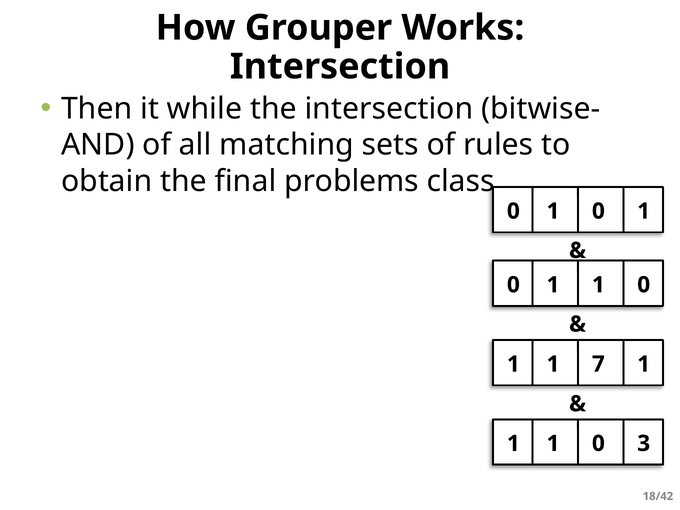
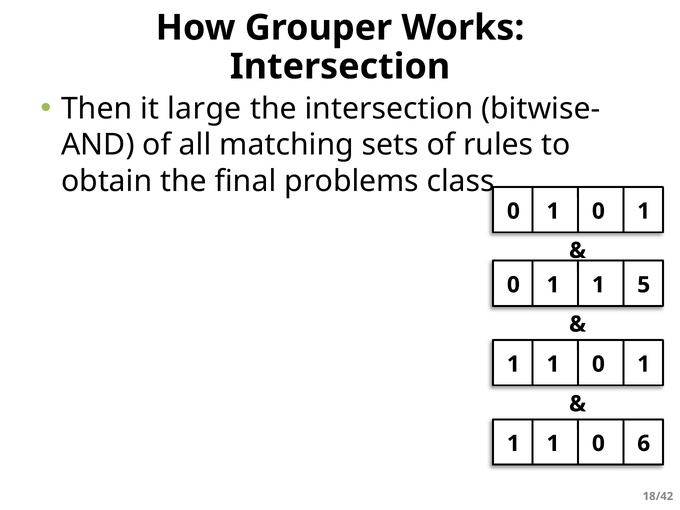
while: while -> large
0 at (644, 285): 0 -> 5
7 at (598, 364): 7 -> 0
3: 3 -> 6
